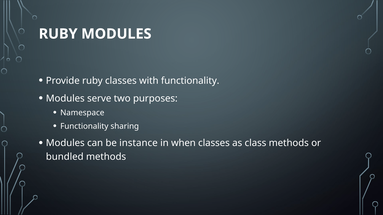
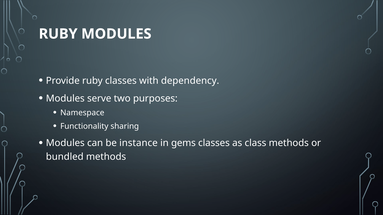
with functionality: functionality -> dependency
when: when -> gems
